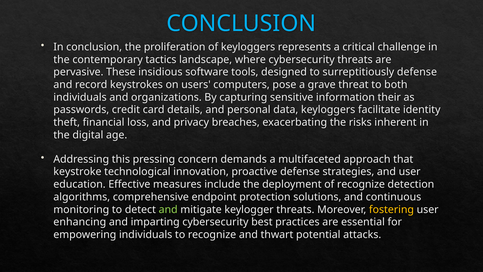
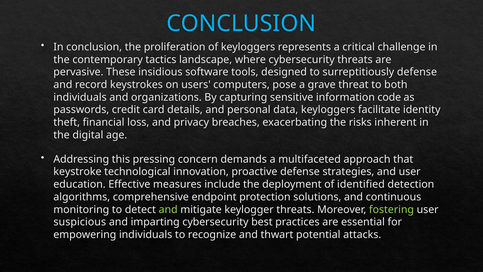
their: their -> code
of recognize: recognize -> identified
fostering colour: yellow -> light green
enhancing: enhancing -> suspicious
